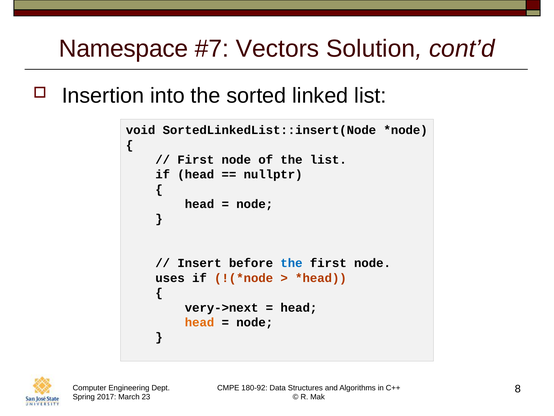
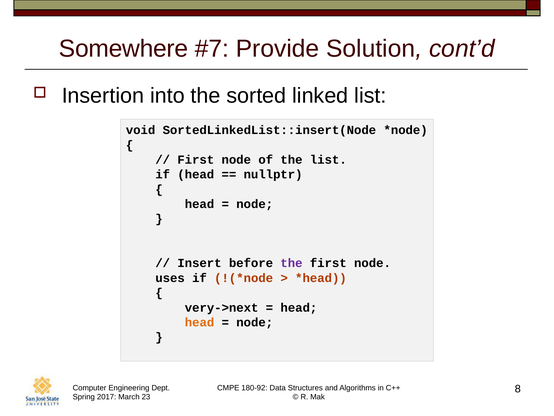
Namespace: Namespace -> Somewhere
Vectors: Vectors -> Provide
the at (291, 263) colour: blue -> purple
